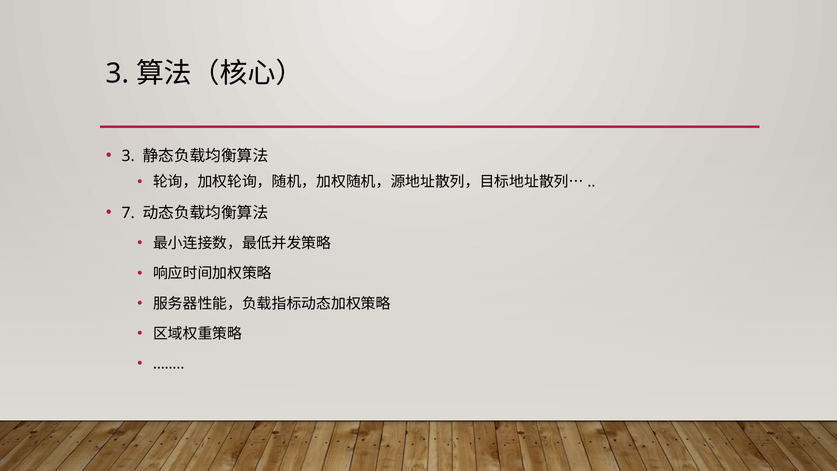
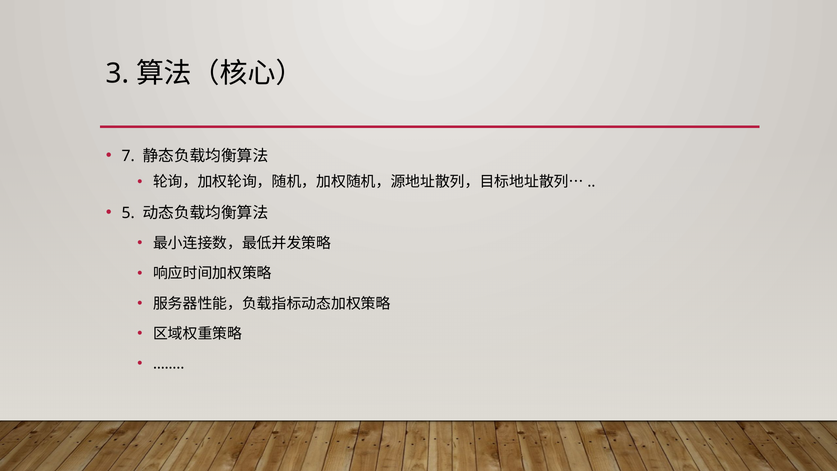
3 at (128, 156): 3 -> 7
7: 7 -> 5
